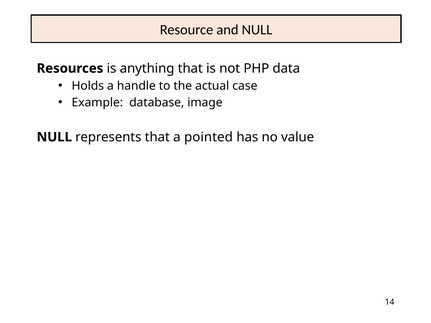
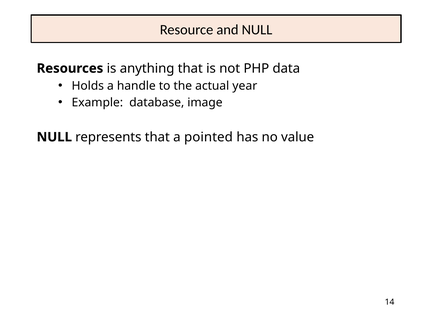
case: case -> year
